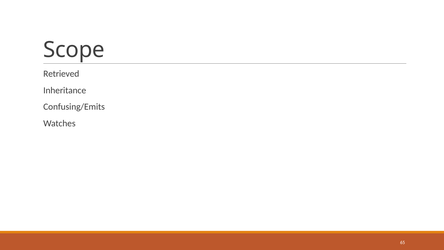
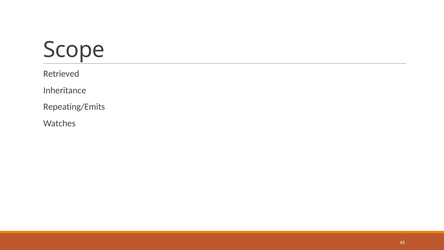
Confusing/Emits: Confusing/Emits -> Repeating/Emits
